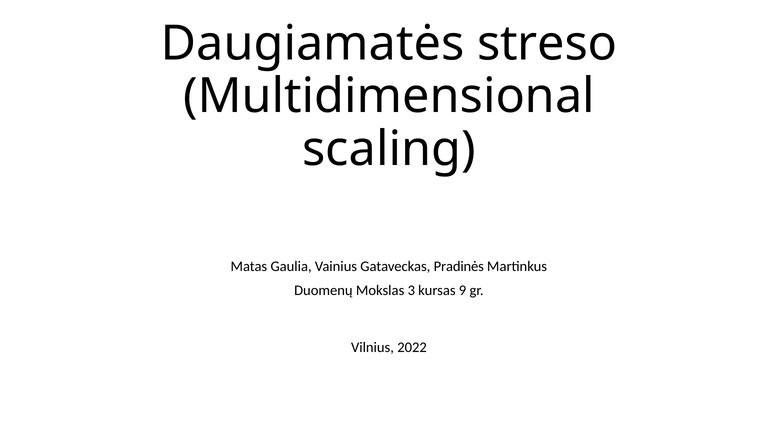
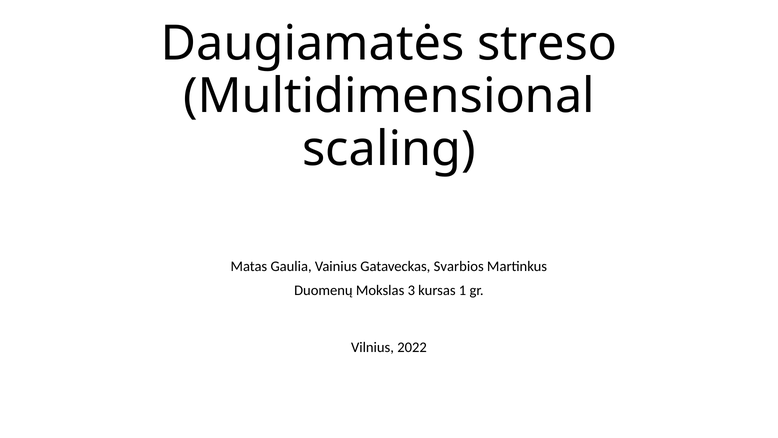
Pradinės: Pradinės -> Svarbios
9: 9 -> 1
